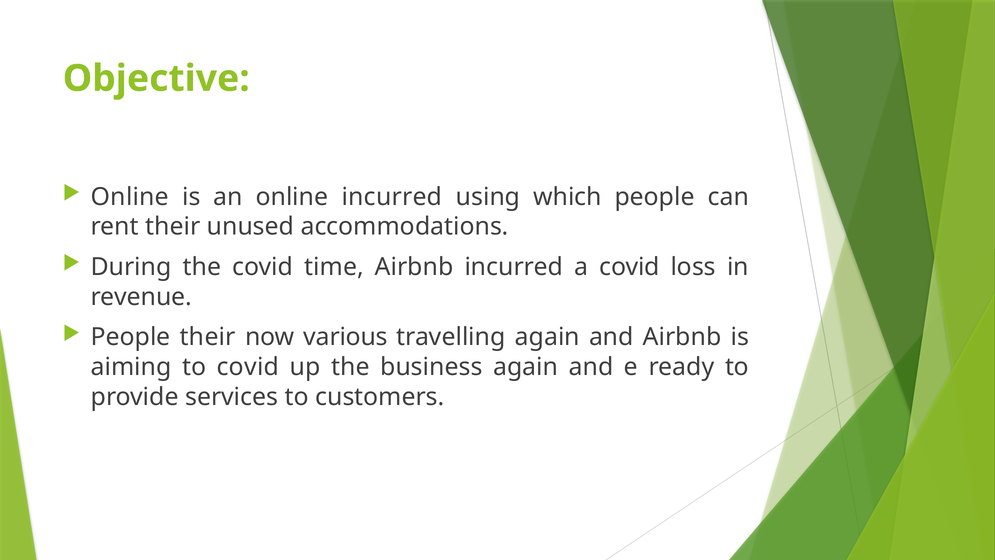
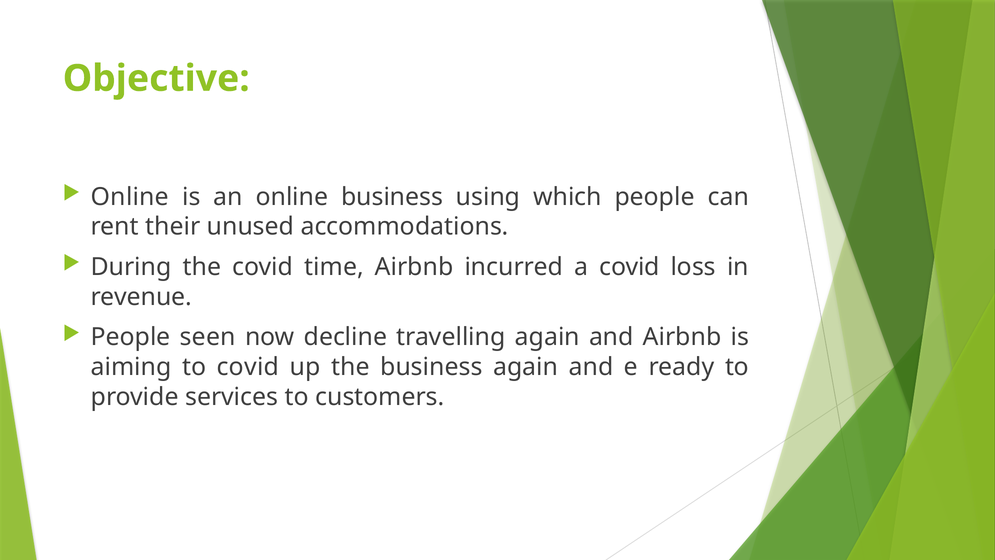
online incurred: incurred -> business
People their: their -> seen
various: various -> decline
